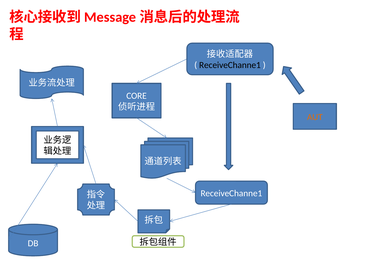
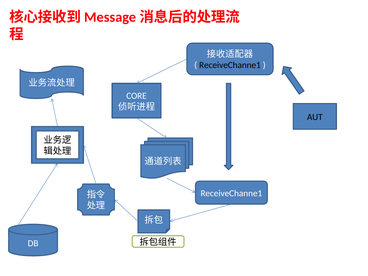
AUT colour: orange -> black
